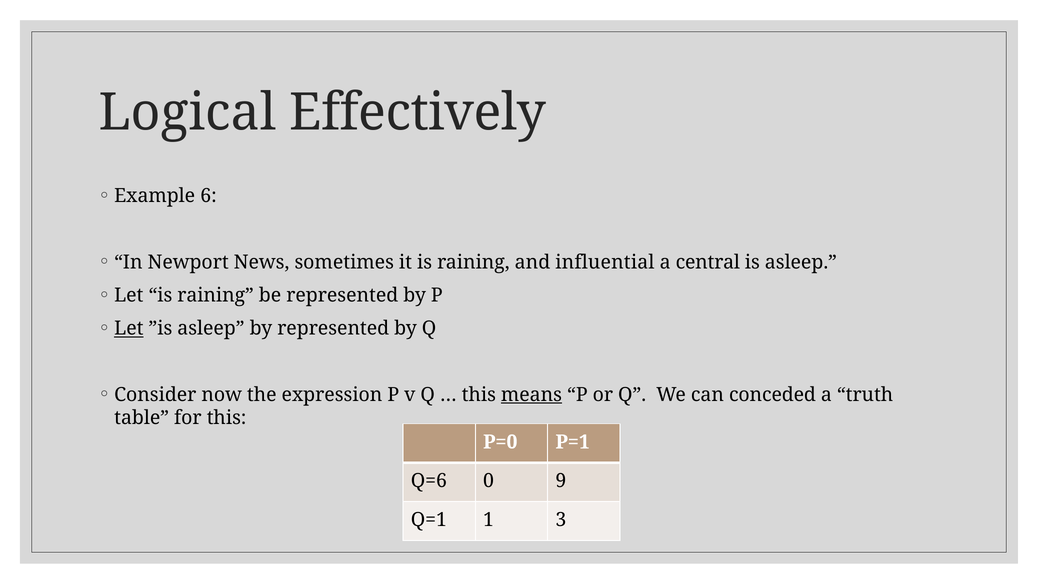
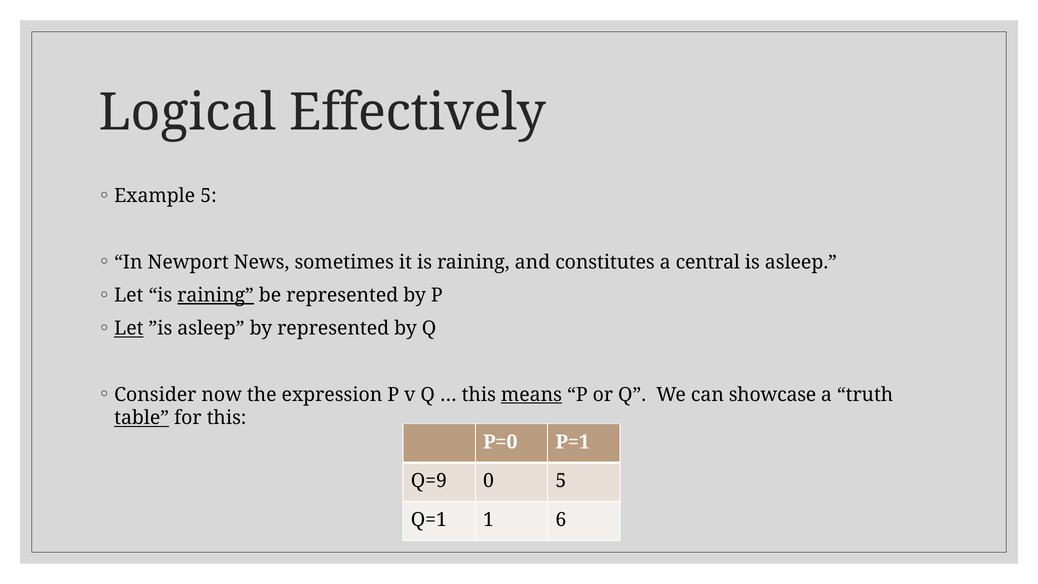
Example 6: 6 -> 5
influential: influential -> constitutes
raining at (216, 295) underline: none -> present
conceded: conceded -> showcase
table underline: none -> present
Q=6: Q=6 -> Q=9
0 9: 9 -> 5
3: 3 -> 6
